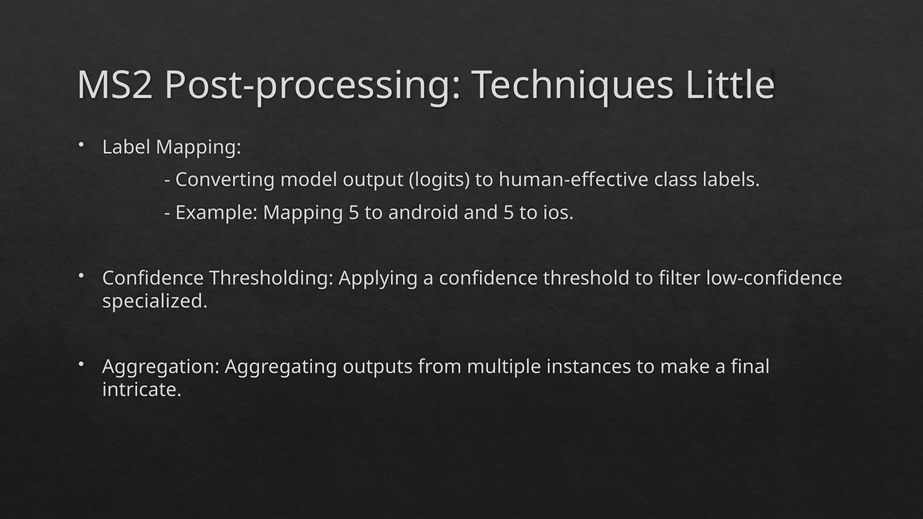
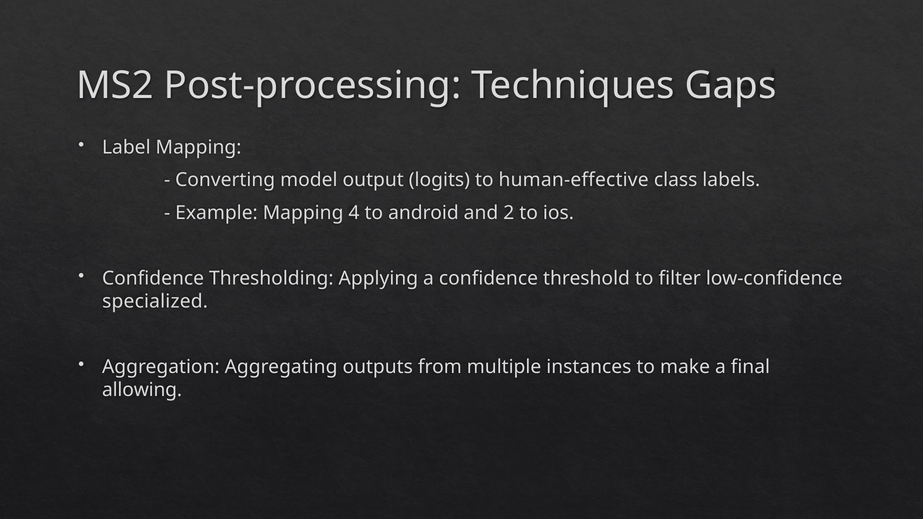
Little: Little -> Gaps
Mapping 5: 5 -> 4
and 5: 5 -> 2
intricate: intricate -> allowing
